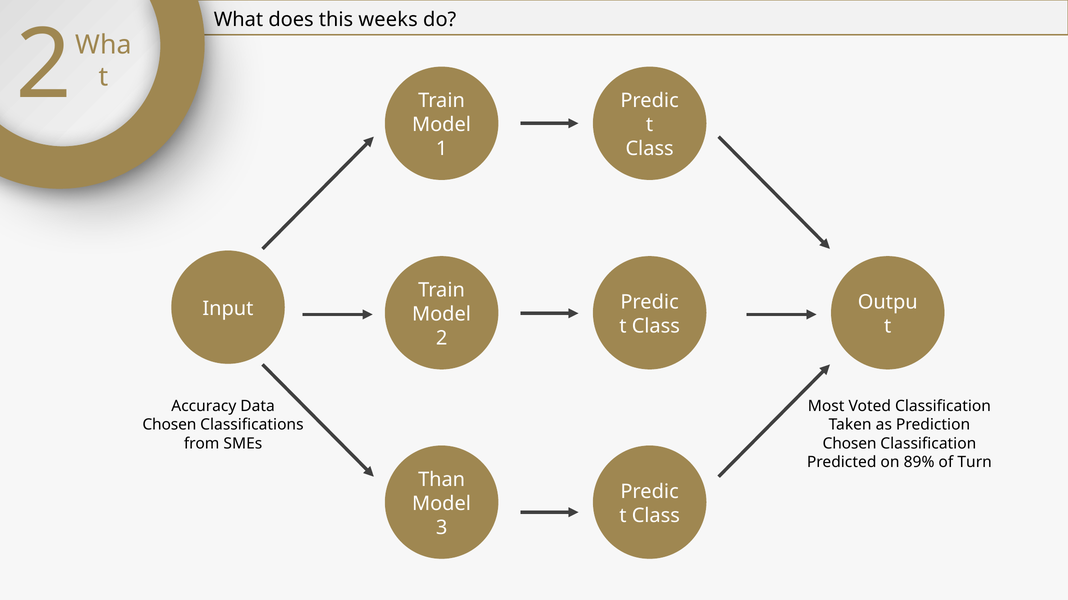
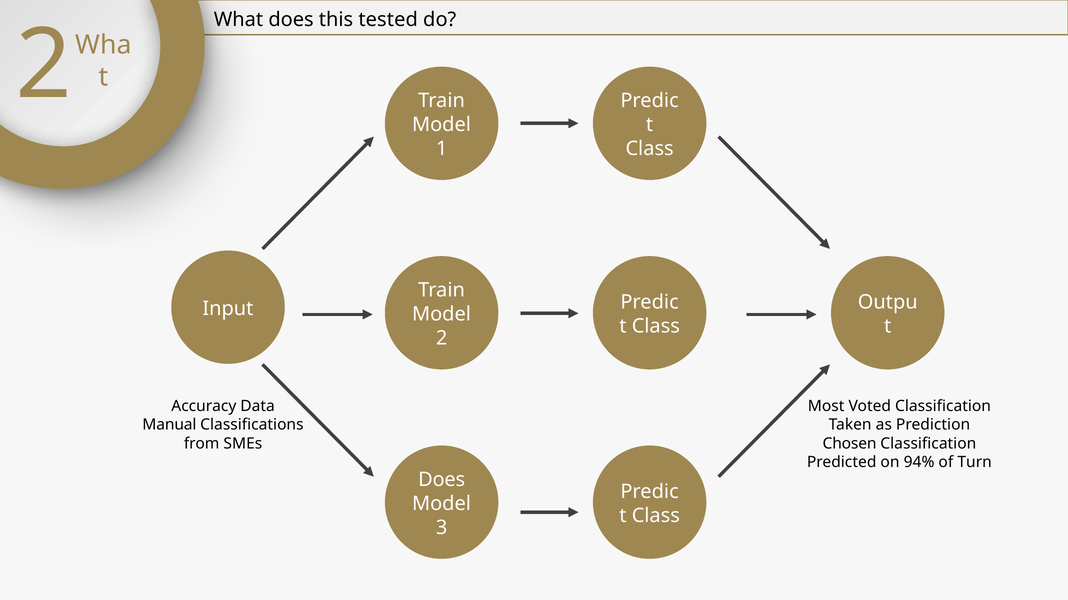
weeks: weeks -> tested
Chosen at (169, 425): Chosen -> Manual
89%: 89% -> 94%
Than at (442, 480): Than -> Does
